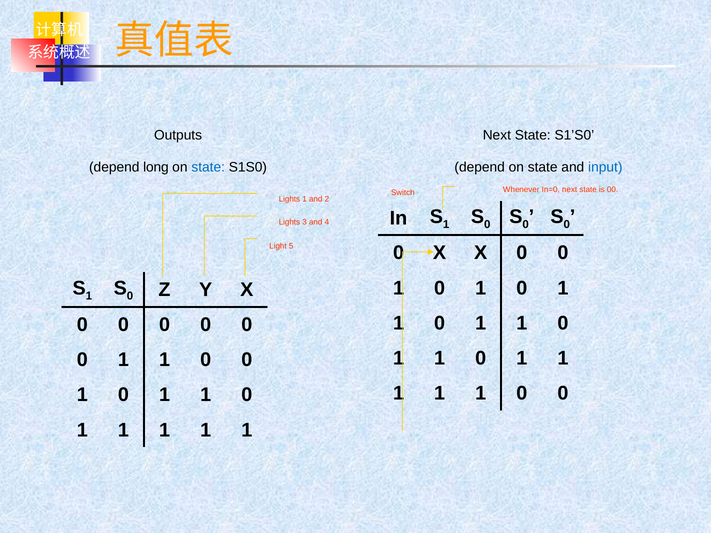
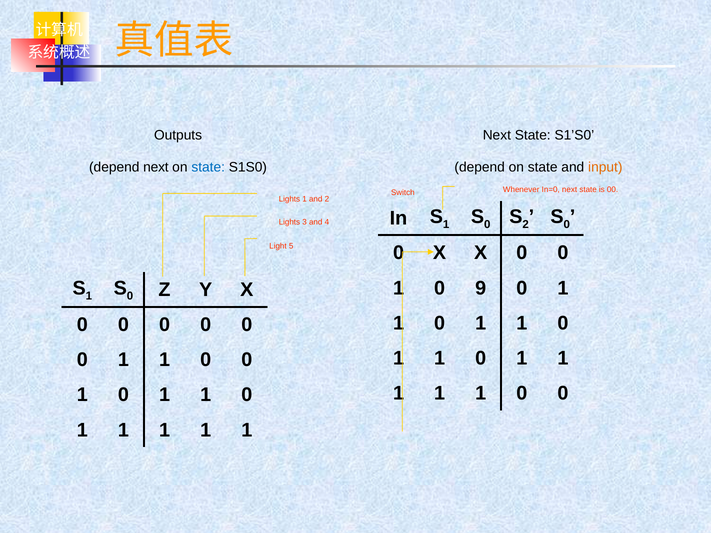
depend long: long -> next
input colour: blue -> orange
0 at (526, 225): 0 -> 2
1 at (481, 288): 1 -> 9
